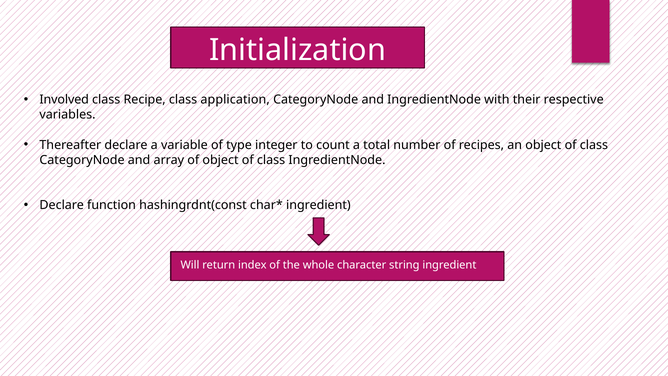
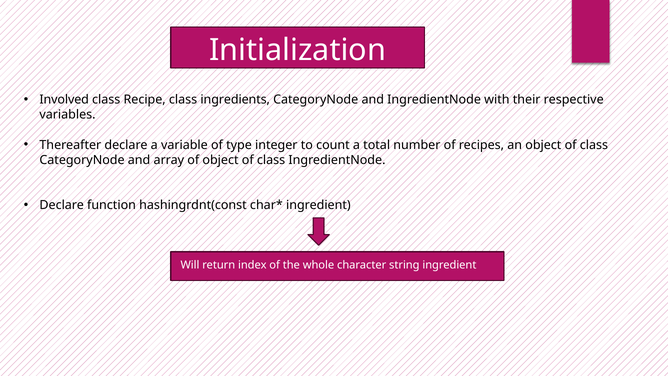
application: application -> ingredients
